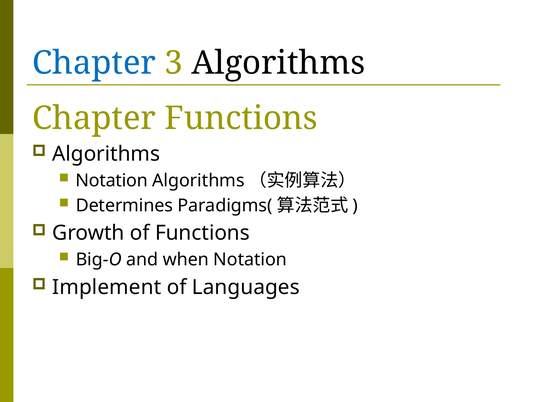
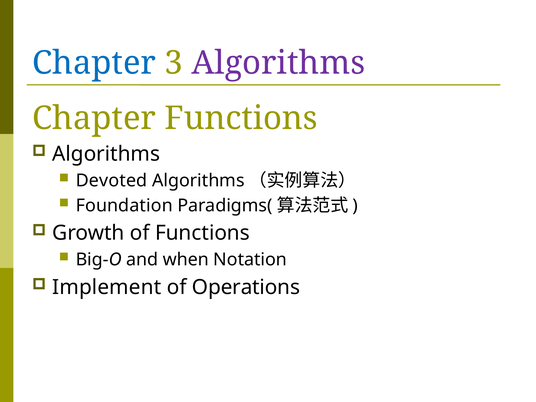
Algorithms at (278, 63) colour: black -> purple
Notation at (112, 181): Notation -> Devoted
Determines: Determines -> Foundation
Languages: Languages -> Operations
